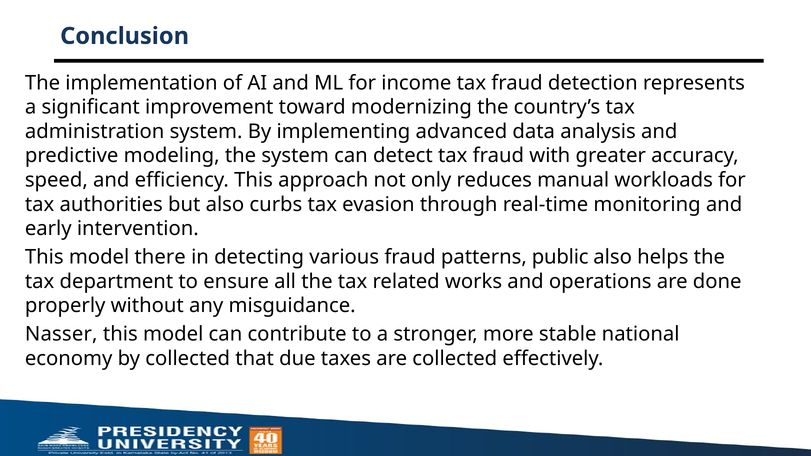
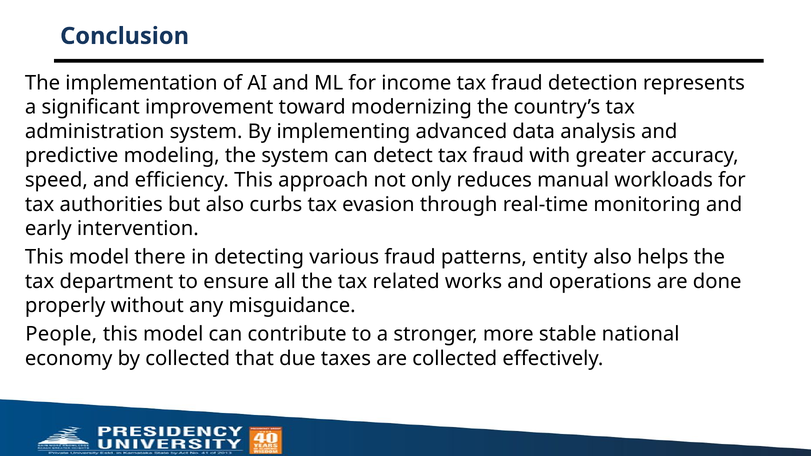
public: public -> entity
Nasser: Nasser -> People
